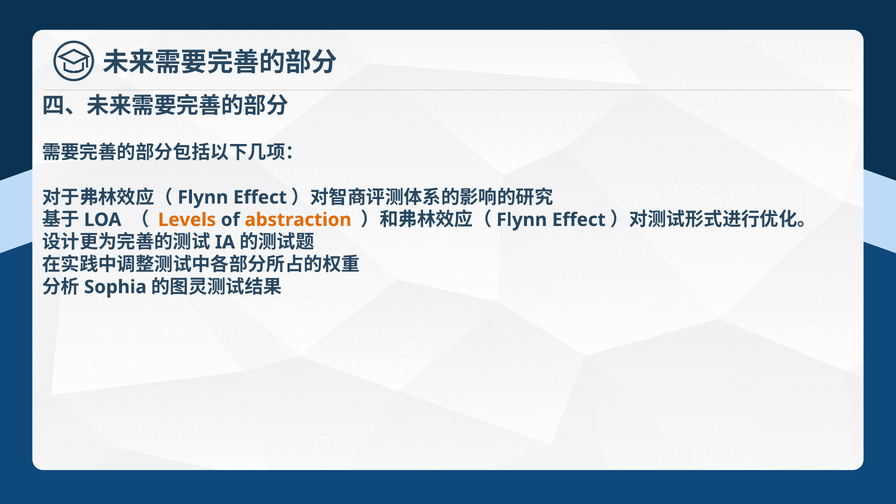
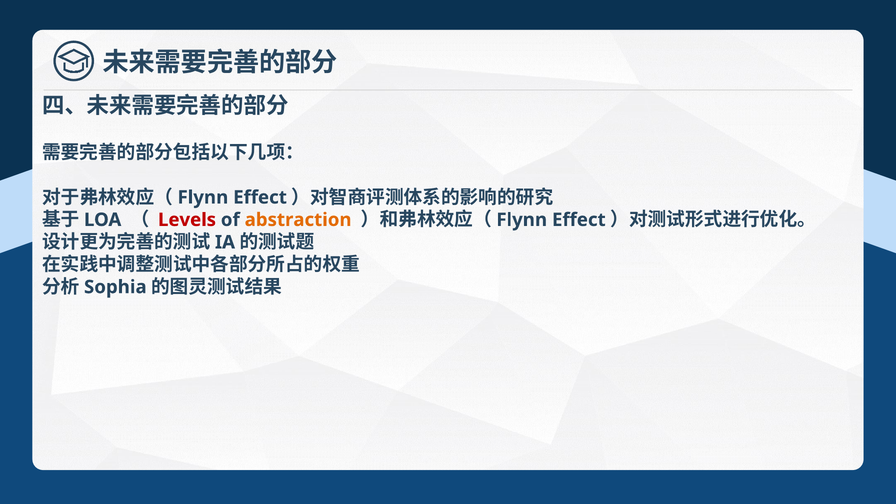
Levels colour: orange -> red
